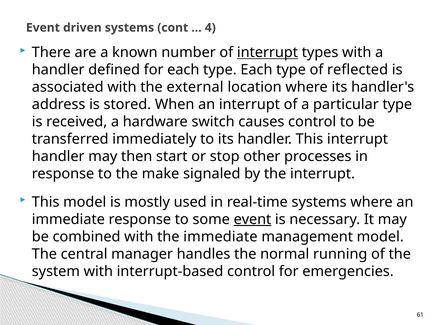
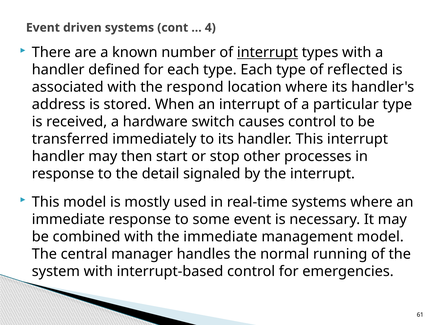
external: external -> respond
make: make -> detail
event at (252, 220) underline: present -> none
